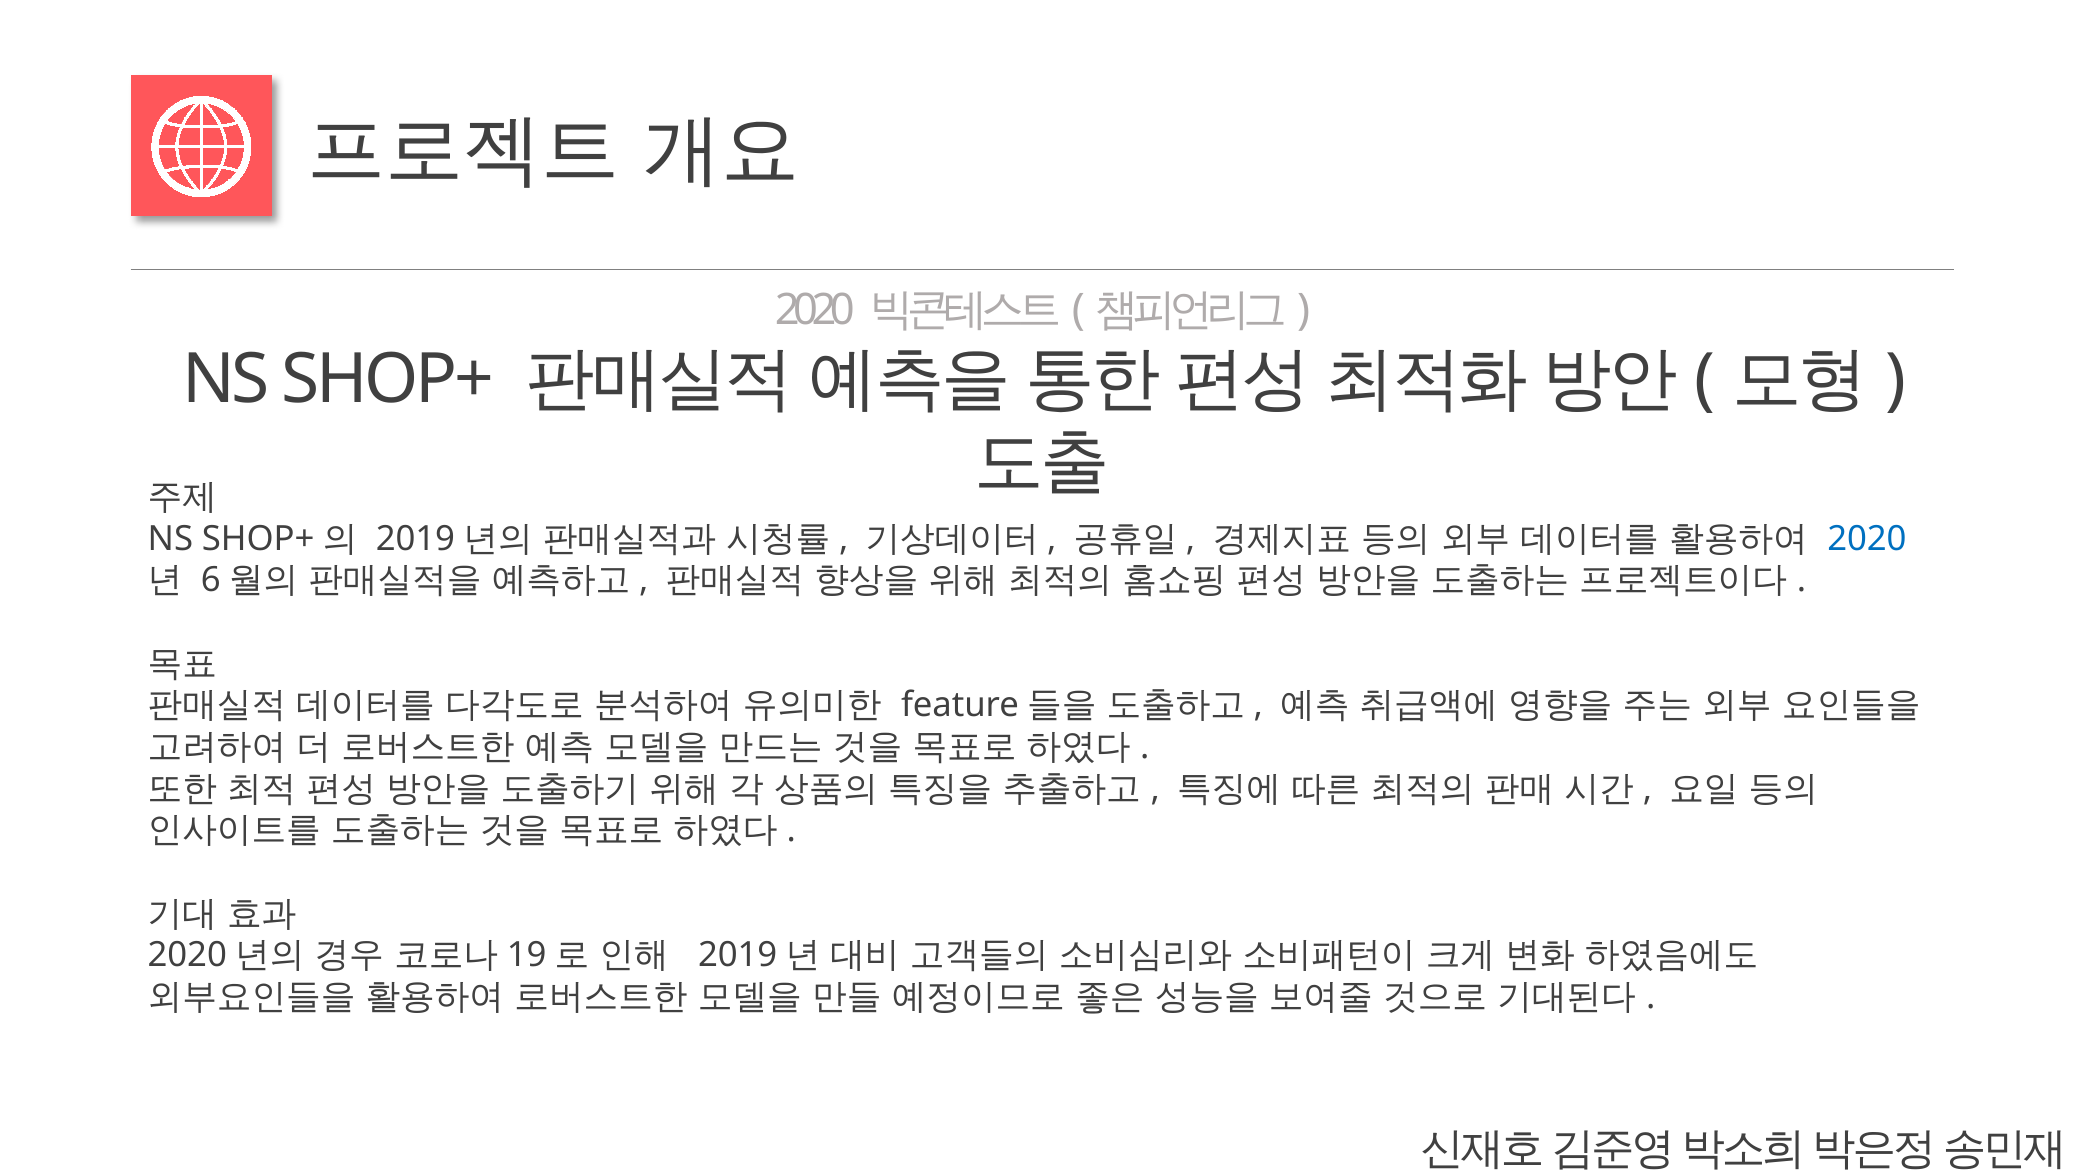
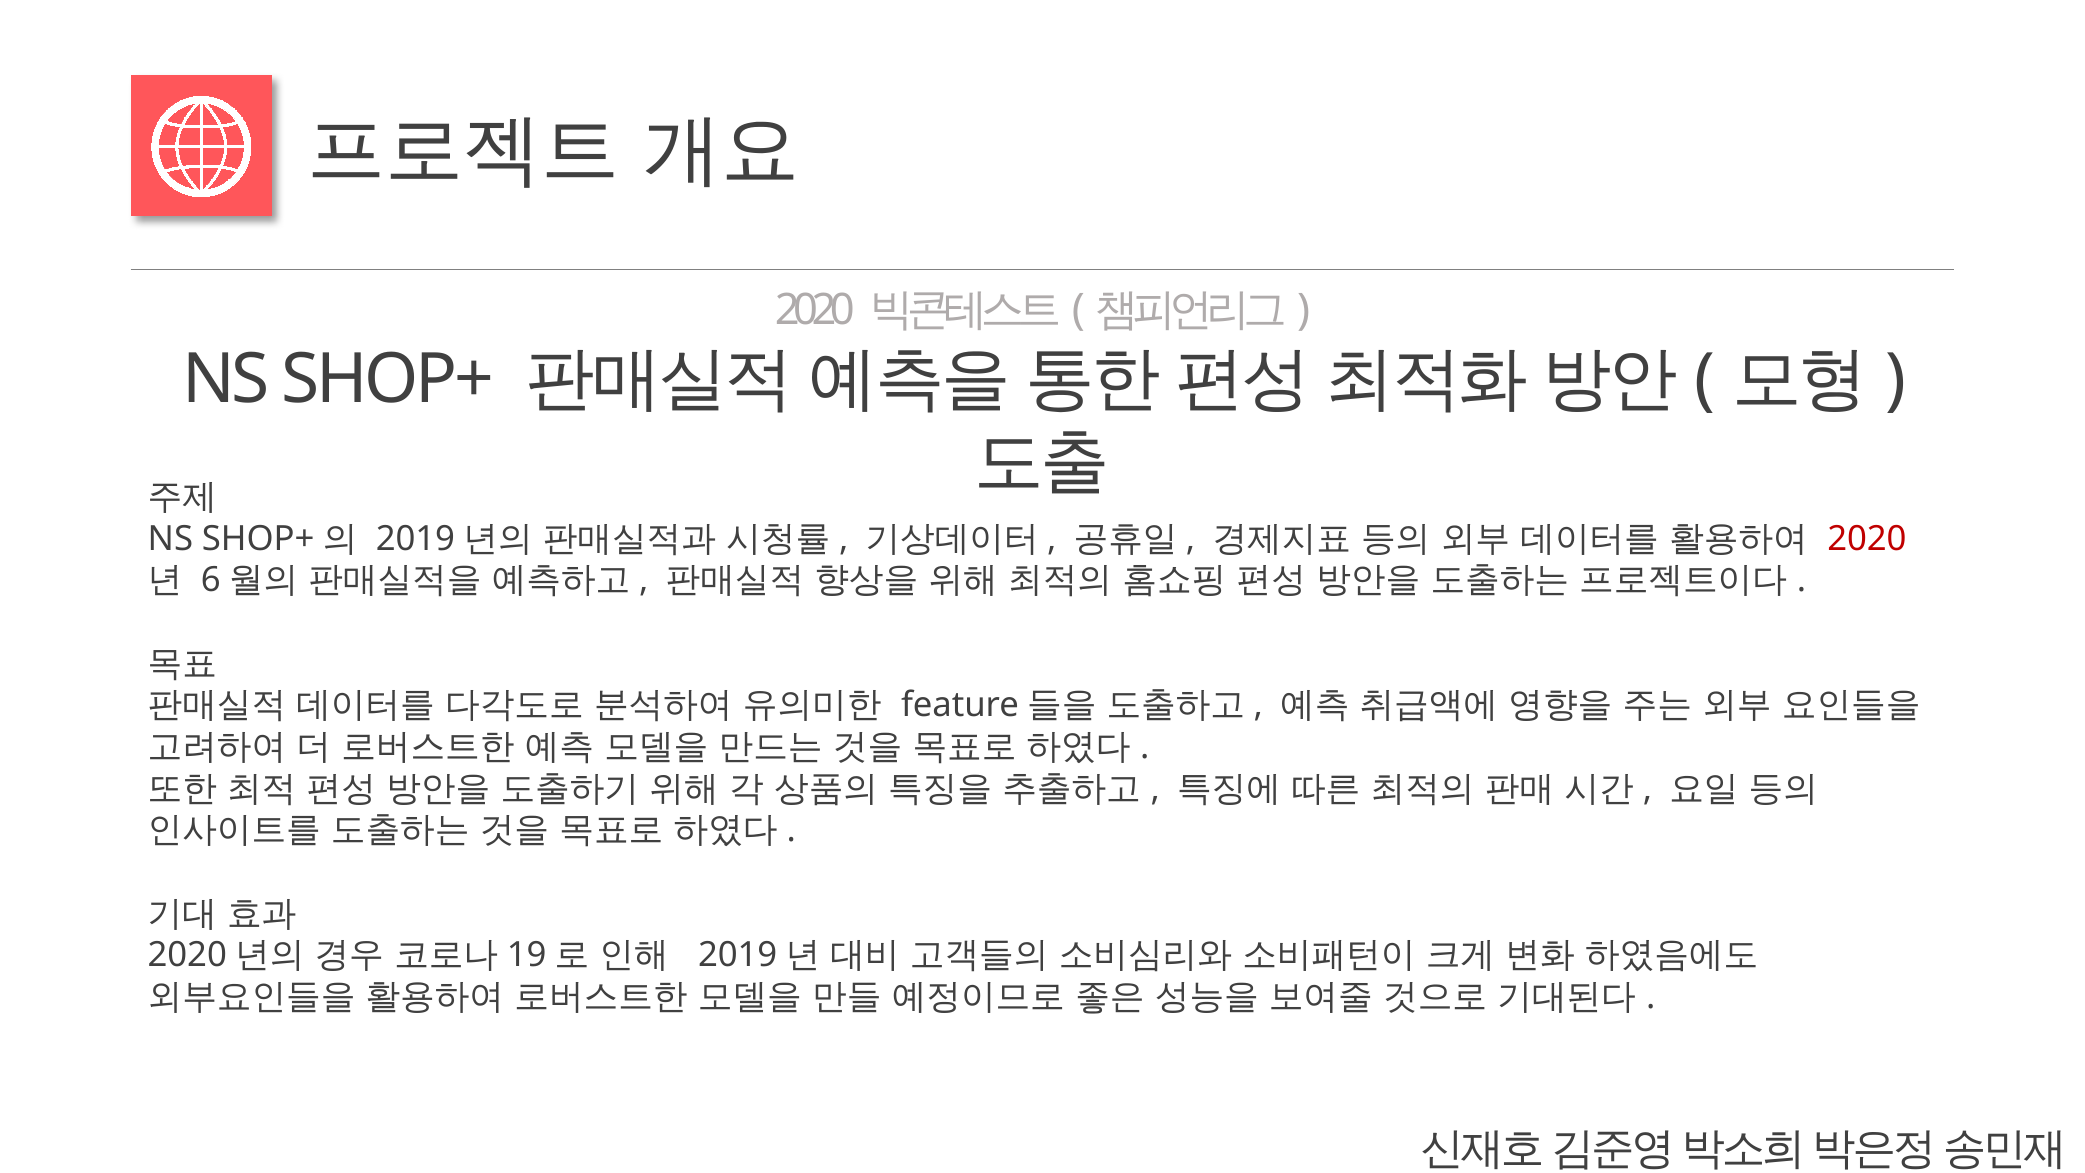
2020 at (1867, 538) colour: blue -> red
